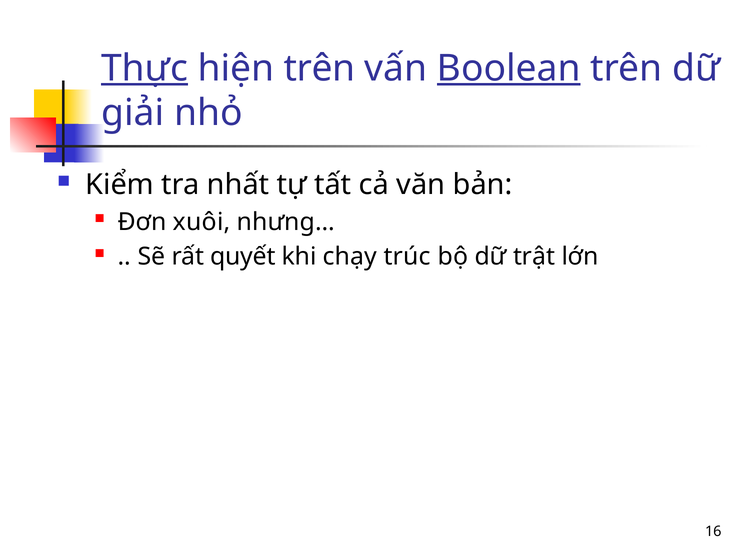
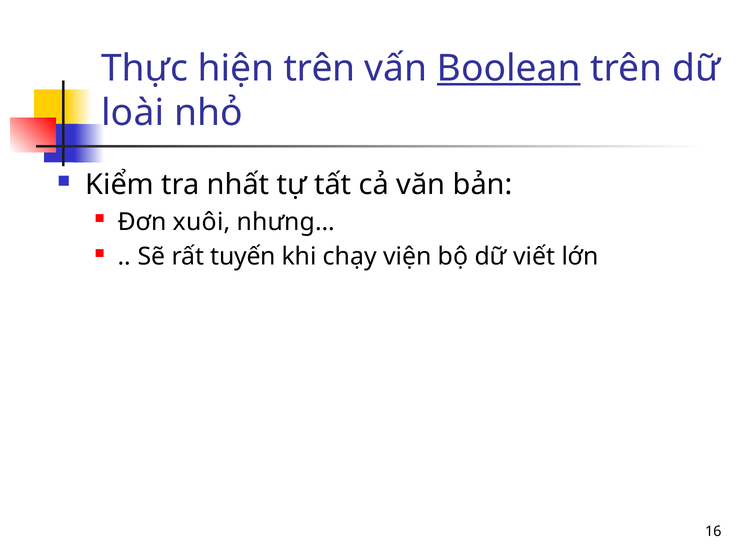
Thực underline: present -> none
giải: giải -> loài
quyết: quyết -> tuyến
trúc: trúc -> viện
trật: trật -> viết
